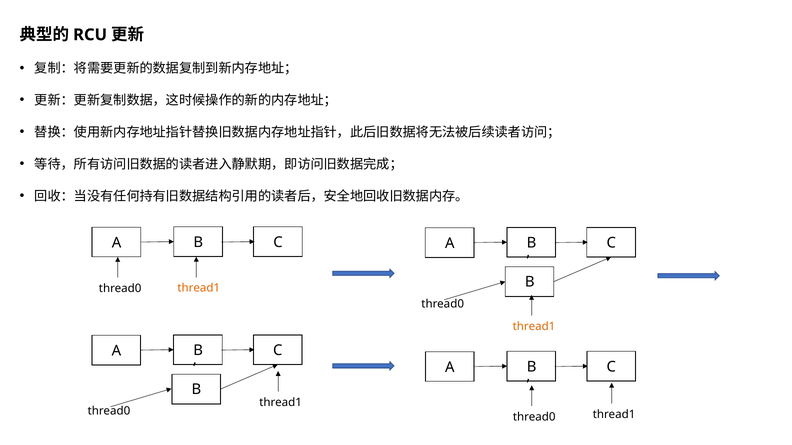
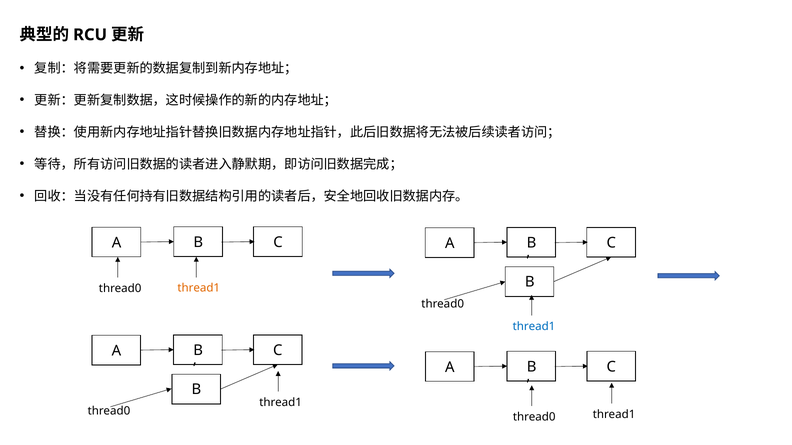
thread1 at (534, 327) colour: orange -> blue
